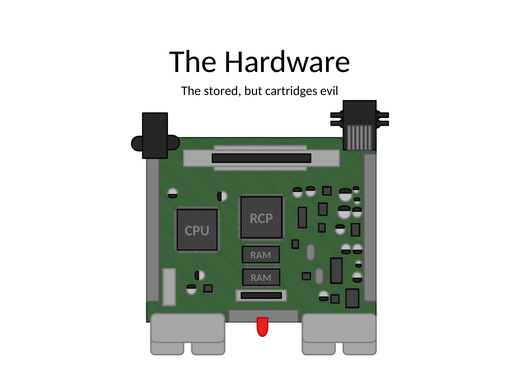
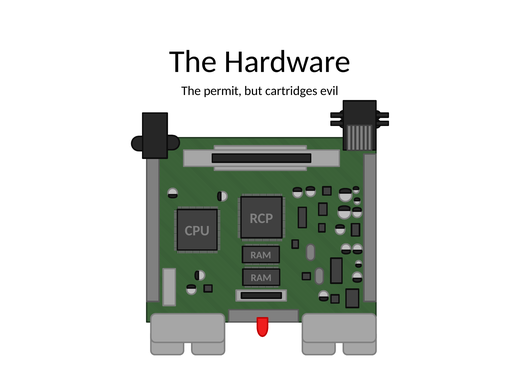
stored: stored -> permit
